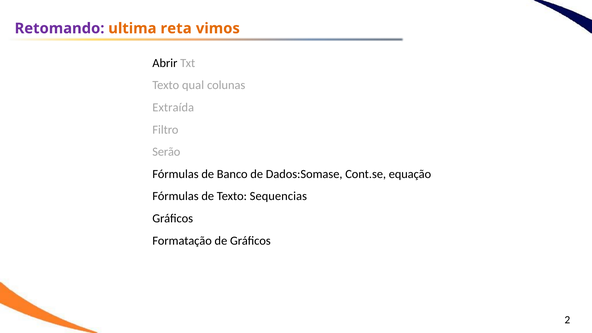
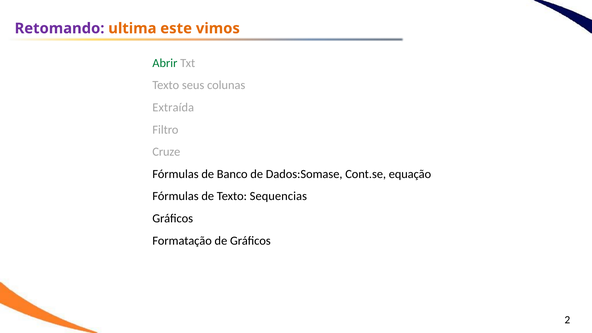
reta: reta -> este
Abrir colour: black -> green
qual: qual -> seus
Serão: Serão -> Cruze
